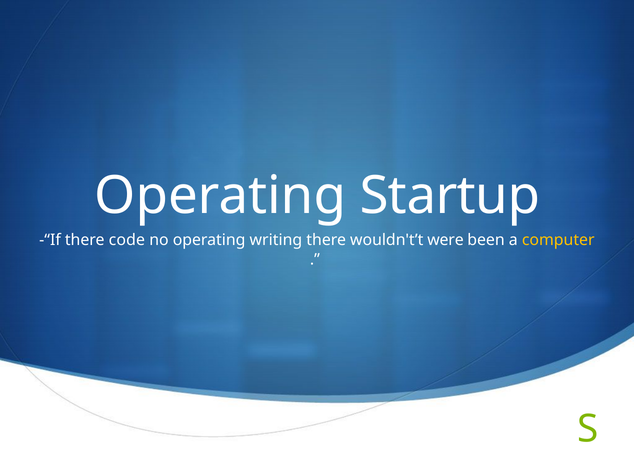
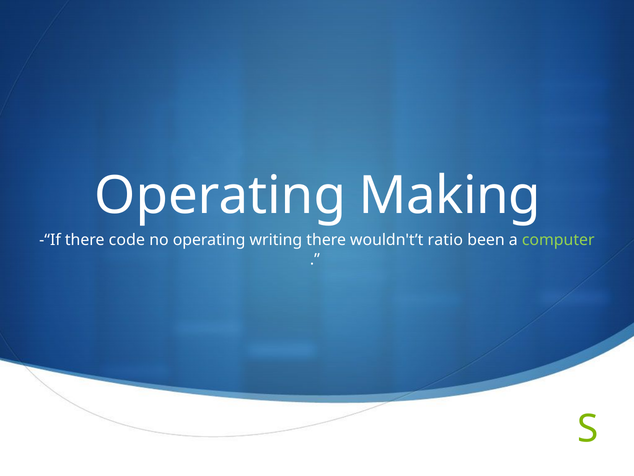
Startup: Startup -> Making
were: were -> ratio
computer colour: yellow -> light green
